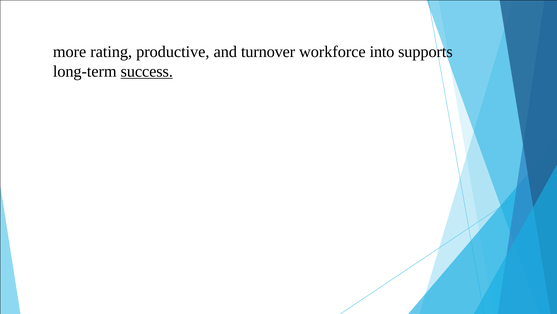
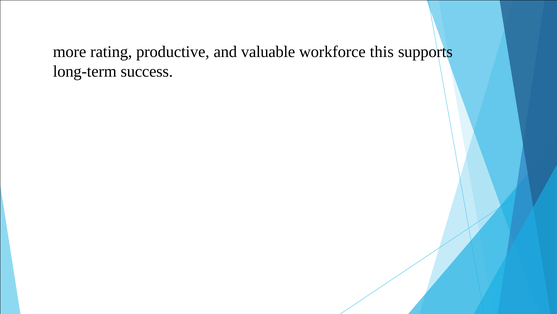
turnover: turnover -> valuable
into: into -> this
success underline: present -> none
